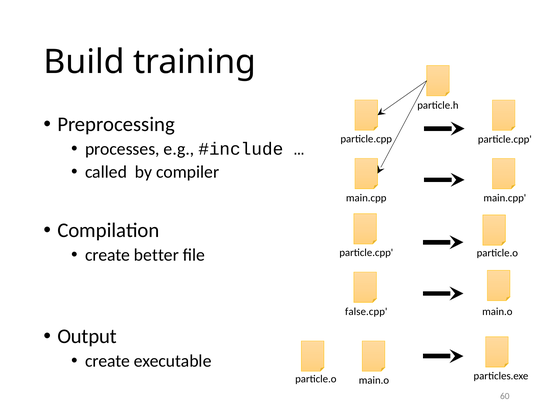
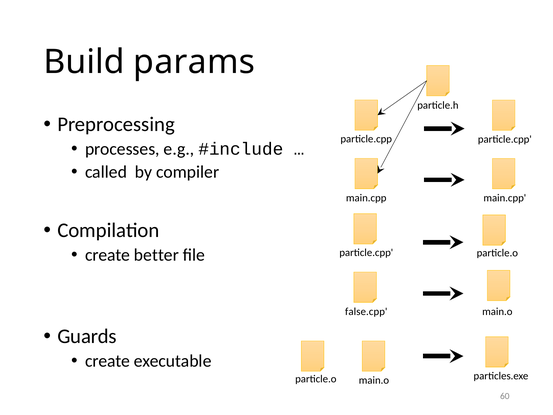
training: training -> params
Output: Output -> Guards
